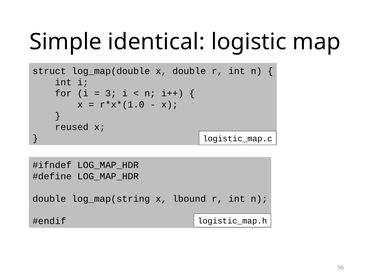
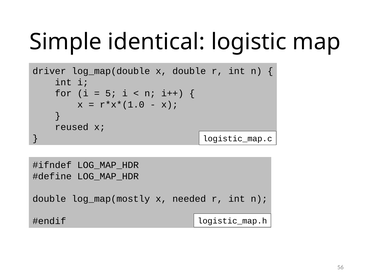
struct: struct -> driver
3: 3 -> 5
log_map(string: log_map(string -> log_map(mostly
lbound: lbound -> needed
